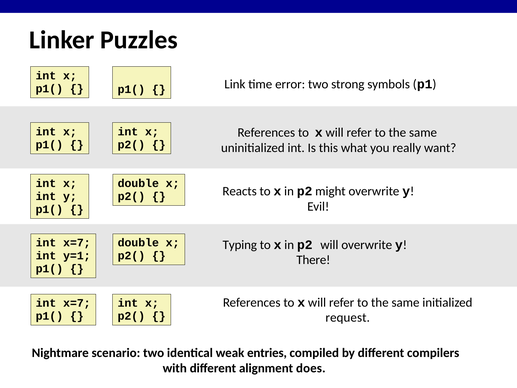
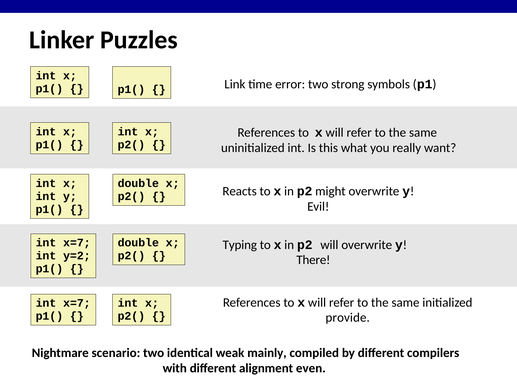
y=1: y=1 -> y=2
request: request -> provide
entries: entries -> mainly
does: does -> even
